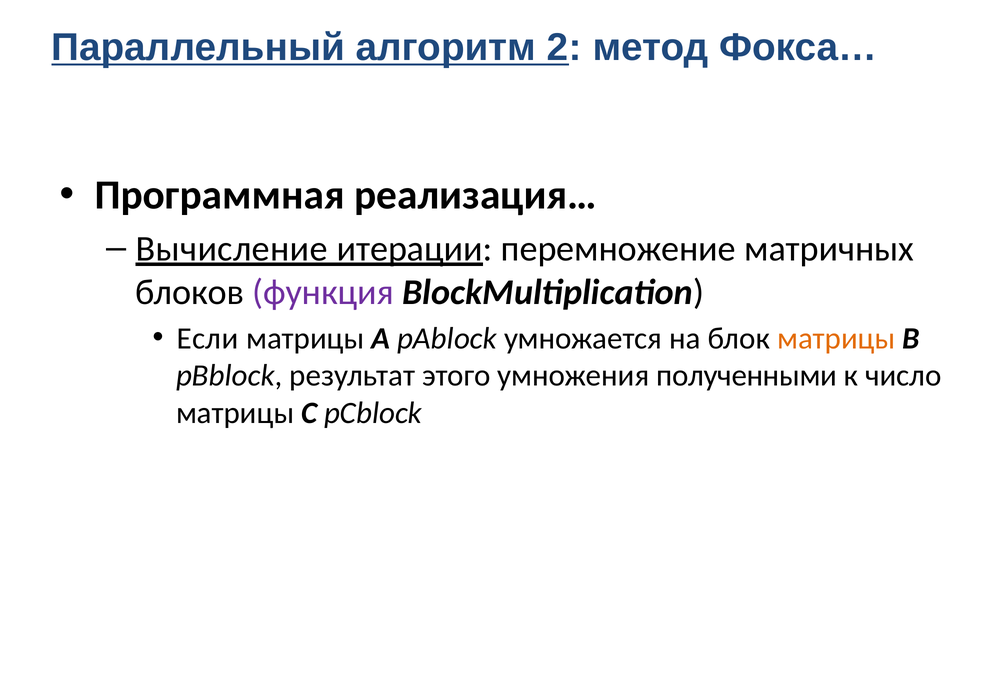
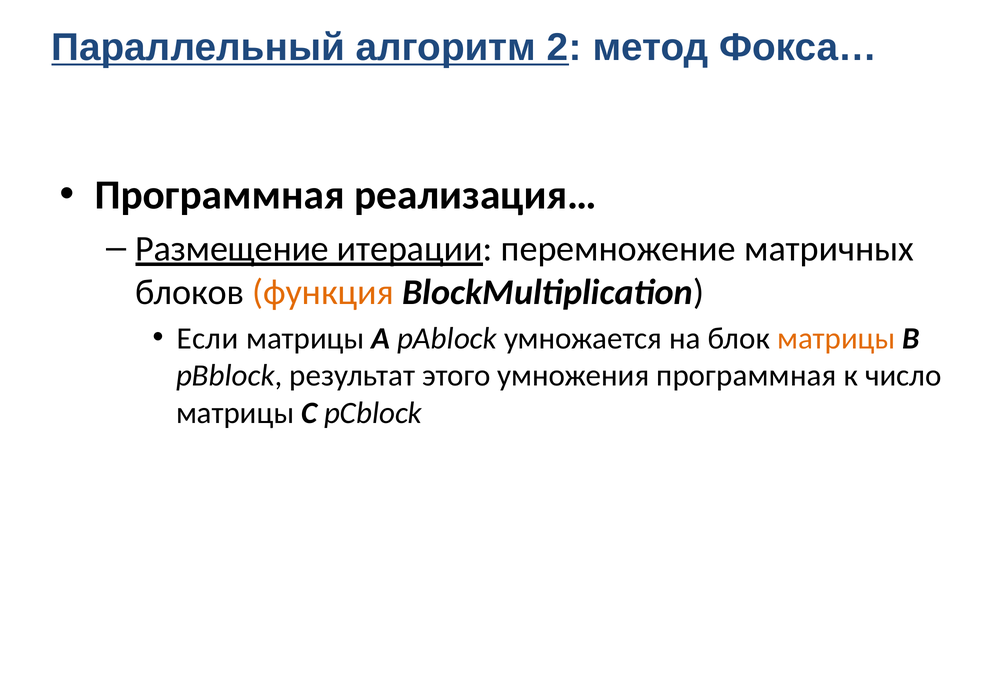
Вычисление: Вычисление -> Размещение
функция colour: purple -> orange
умножения полученными: полученными -> программная
